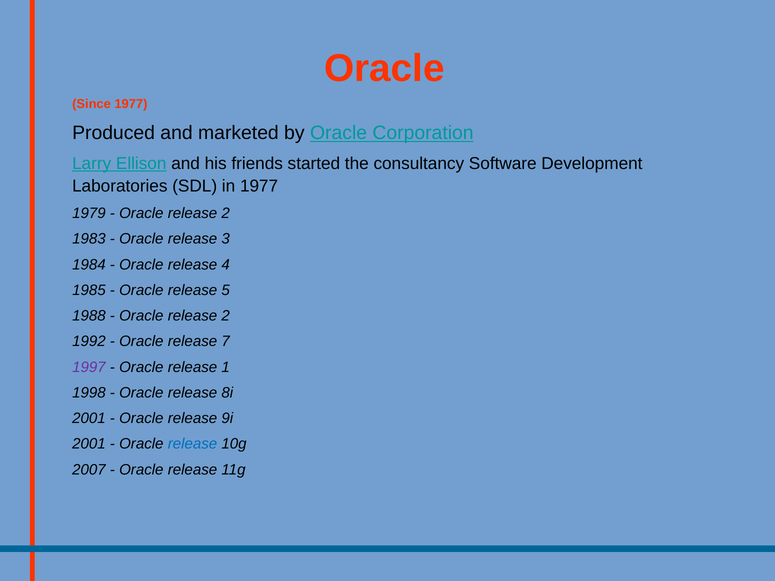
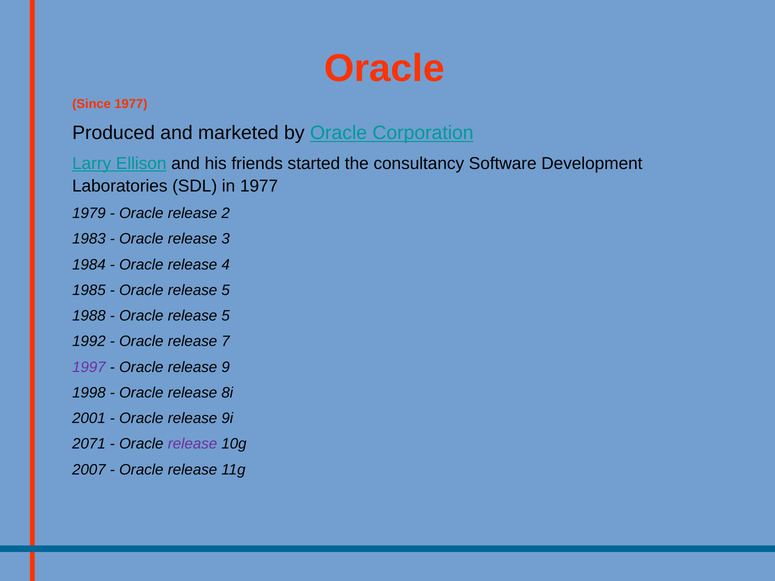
2 at (226, 316): 2 -> 5
1: 1 -> 9
2001 at (89, 444): 2001 -> 2071
release at (192, 444) colour: blue -> purple
